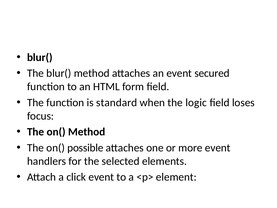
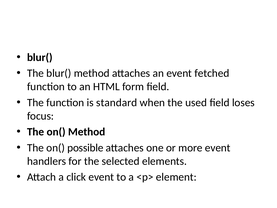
secured: secured -> fetched
logic: logic -> used
